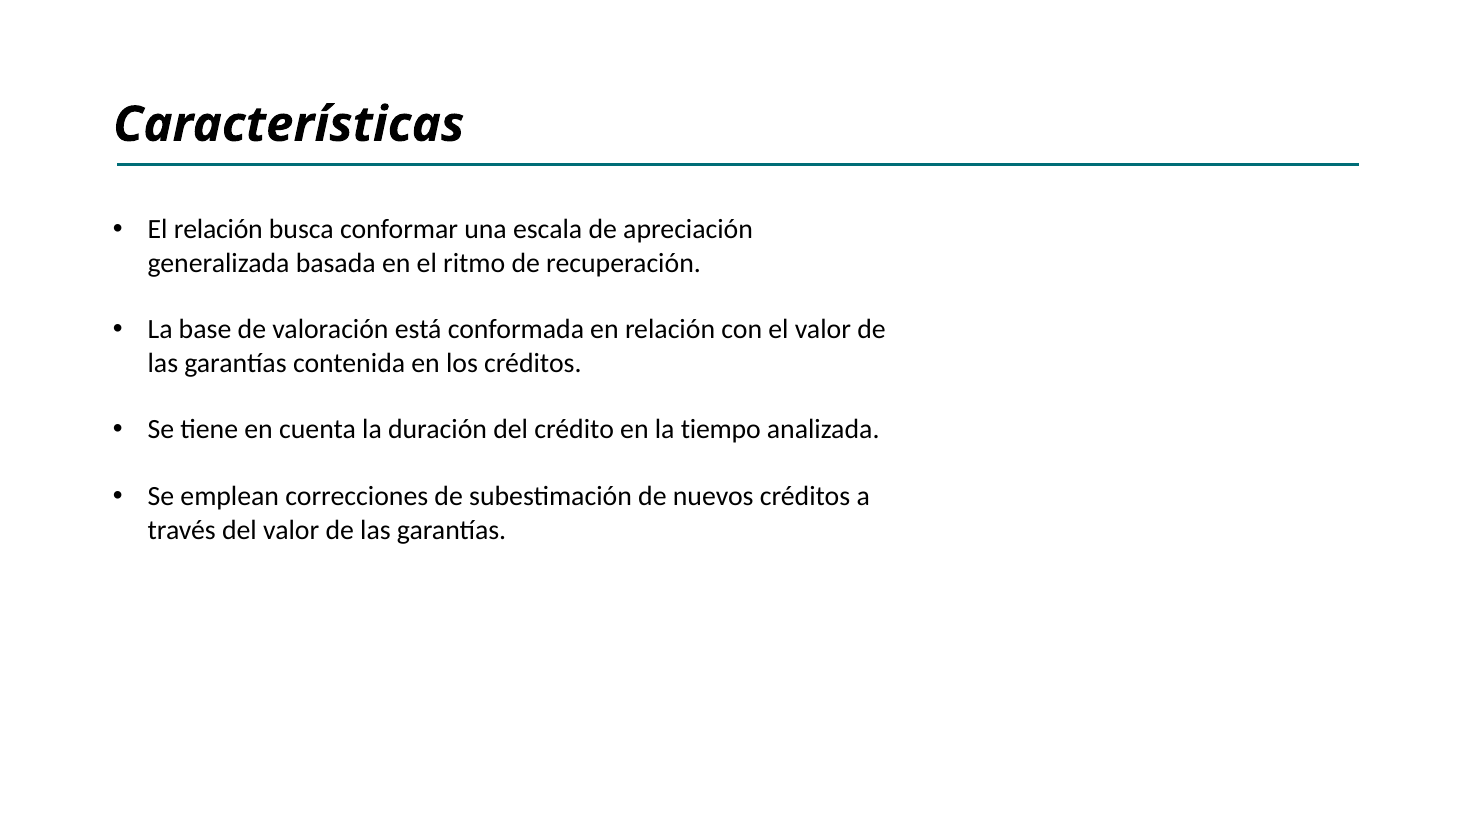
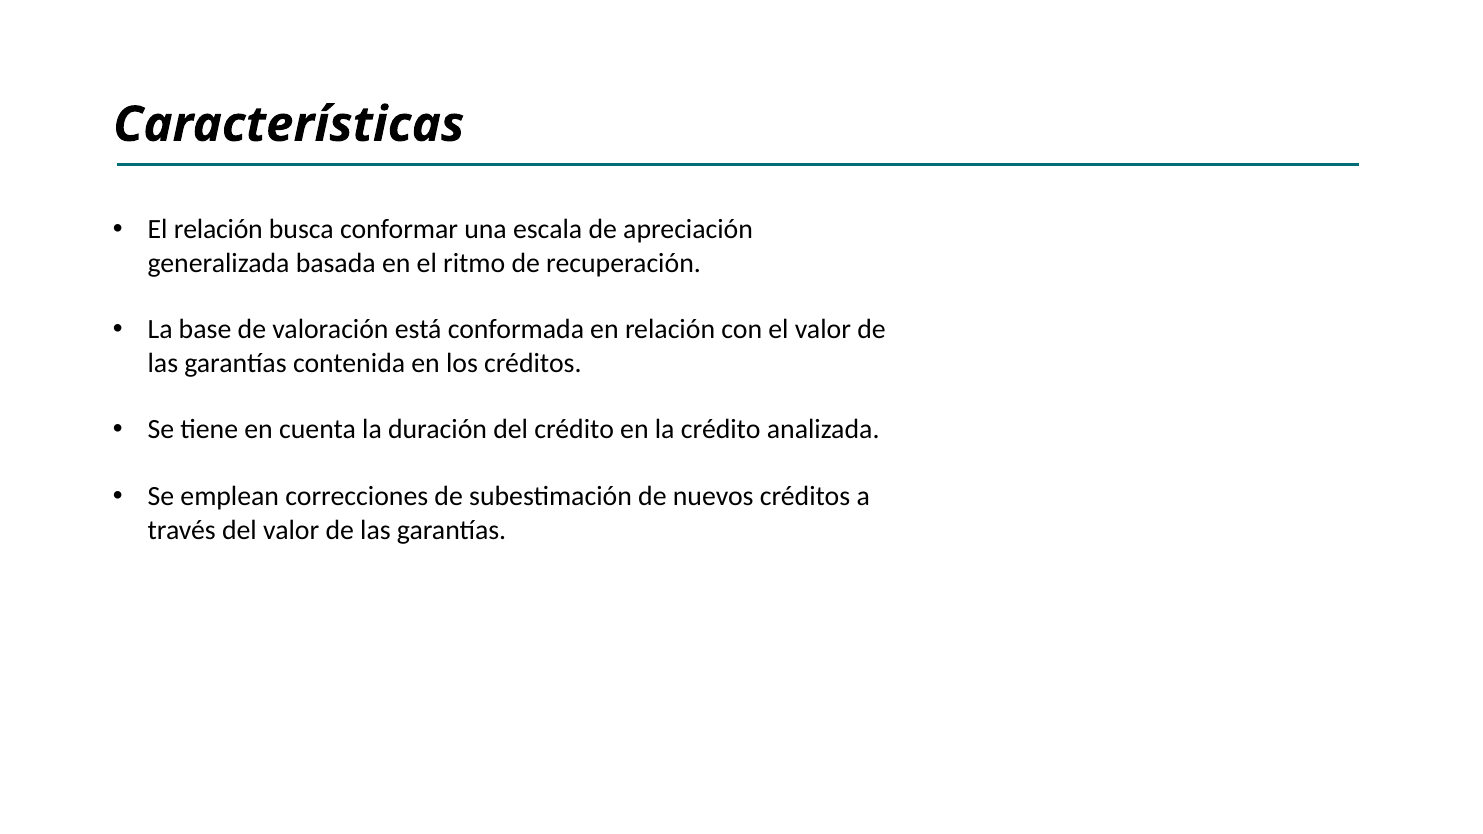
la tiempo: tiempo -> crédito
